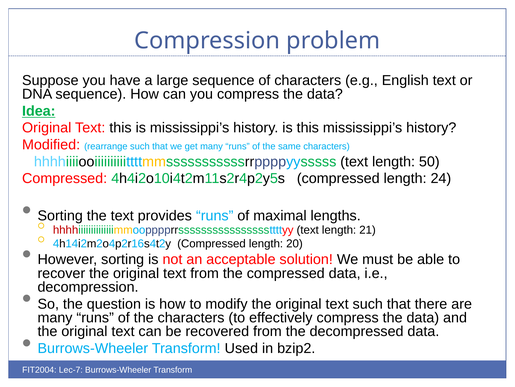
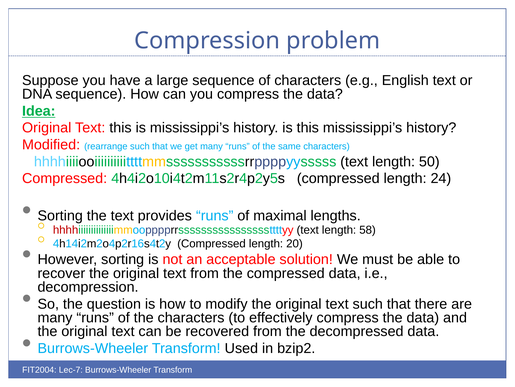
21: 21 -> 58
